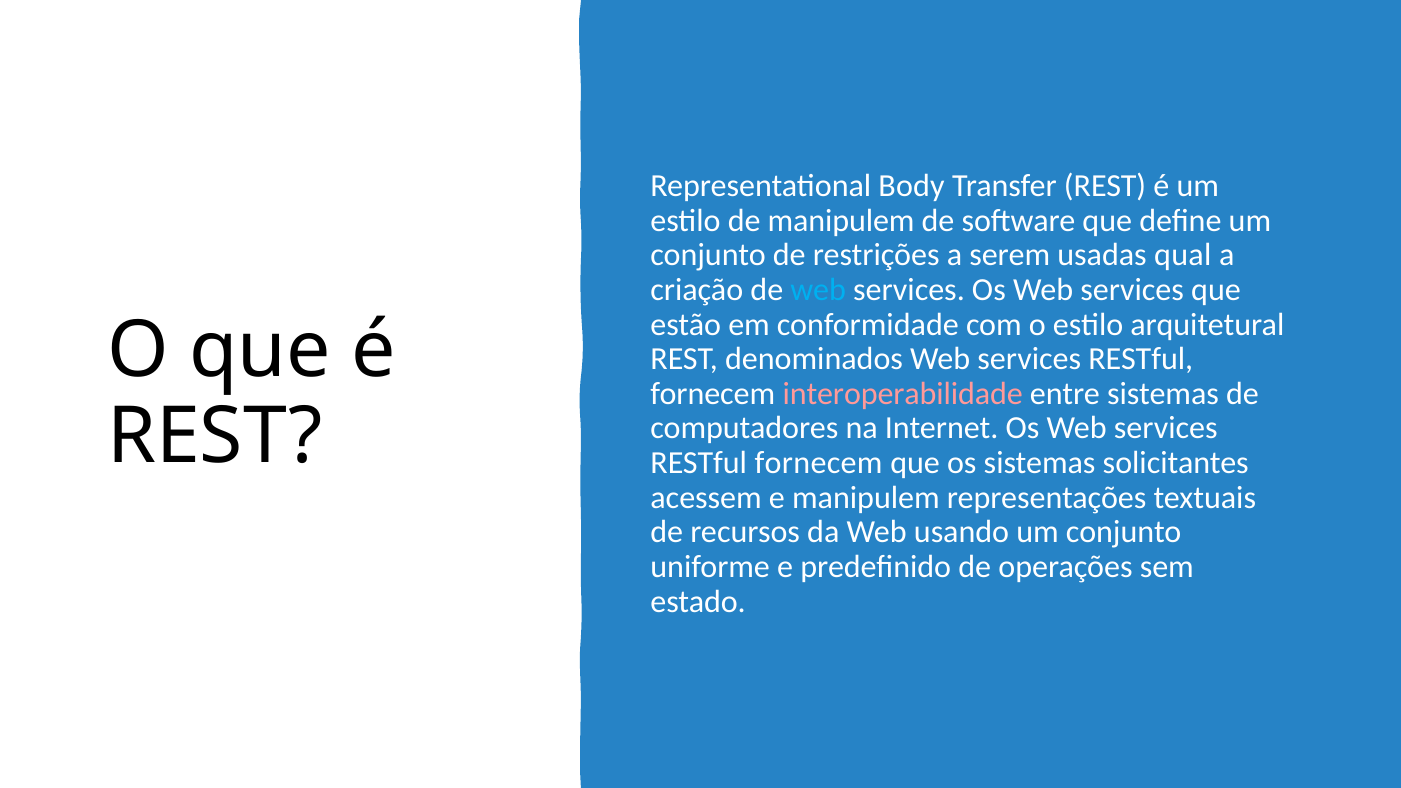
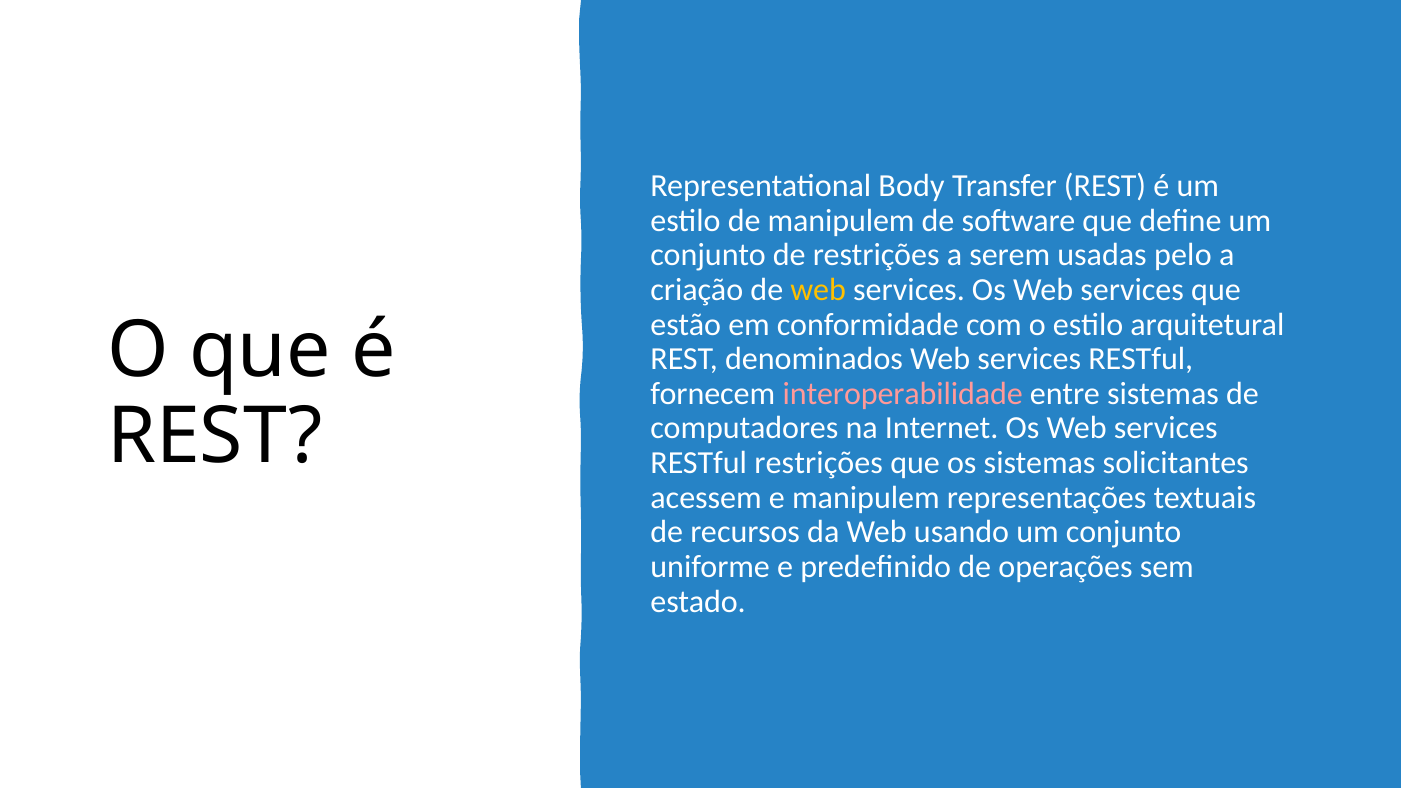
qual: qual -> pelo
web at (818, 290) colour: light blue -> yellow
fornecem at (819, 463): fornecem -> restrições
